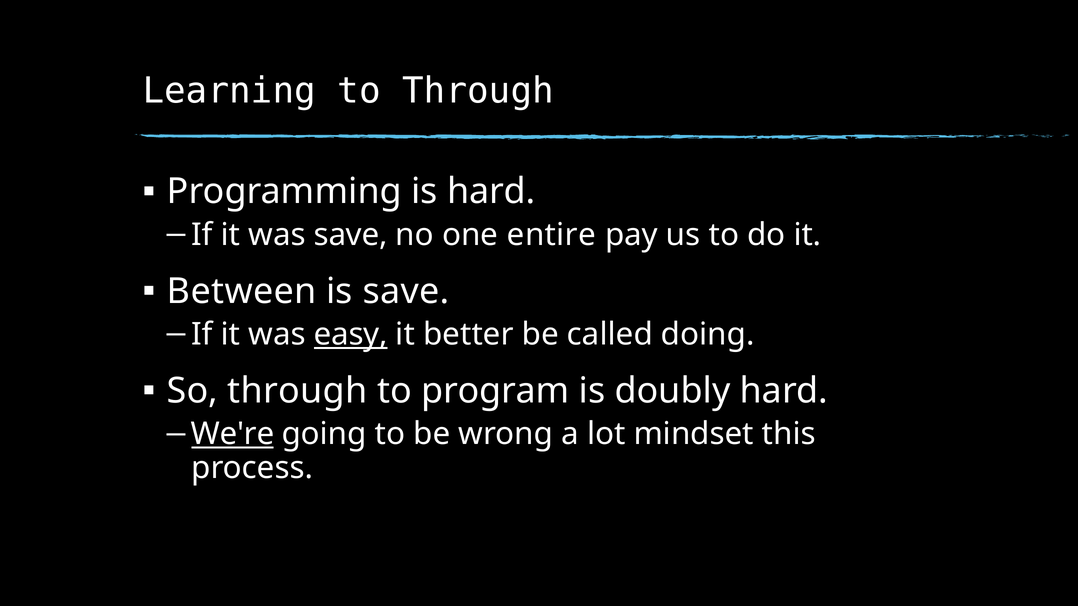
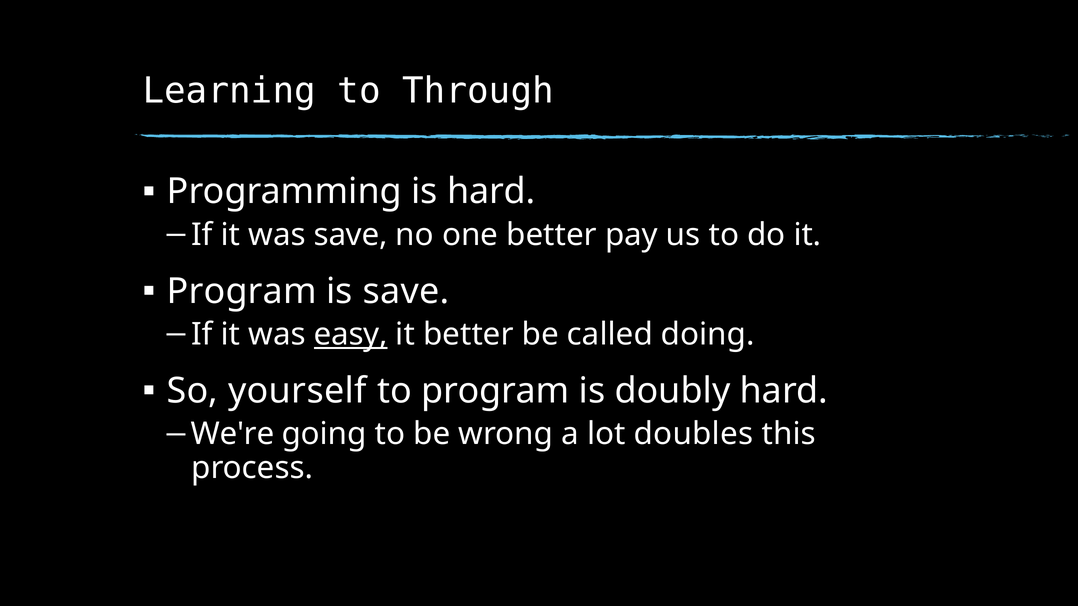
one entire: entire -> better
Between at (242, 291): Between -> Program
So through: through -> yourself
We're underline: present -> none
mindset: mindset -> doubles
